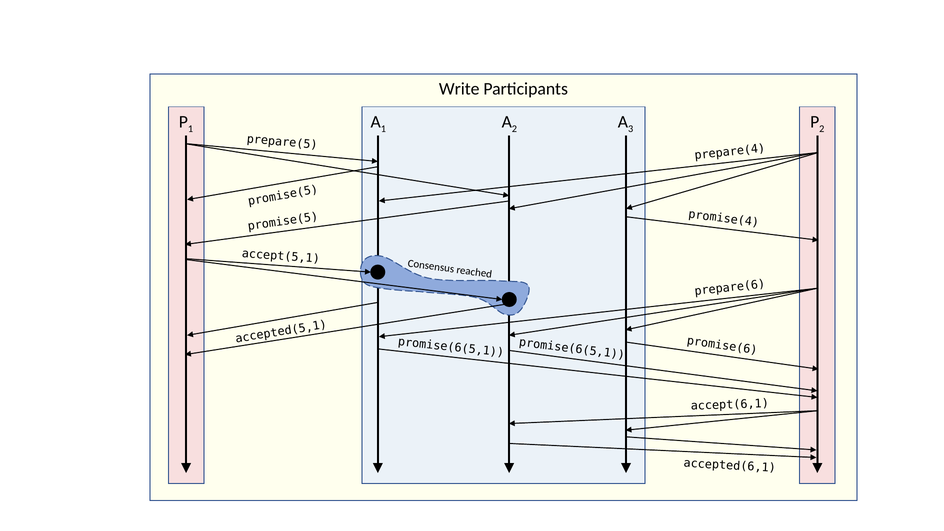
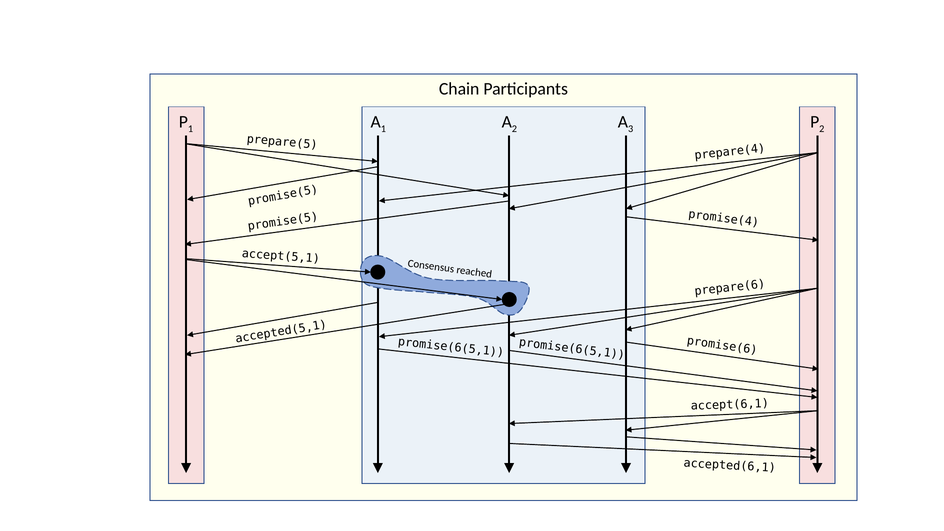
Write: Write -> Chain
